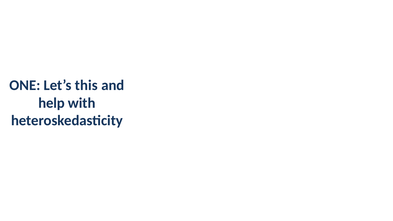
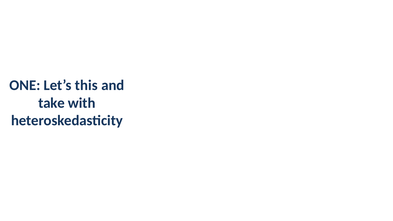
help: help -> take
